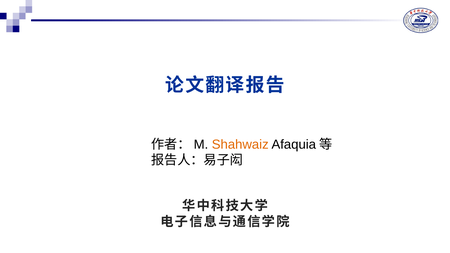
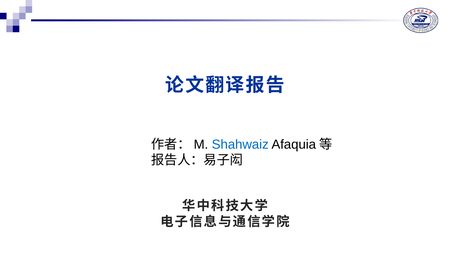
Shahwaiz colour: orange -> blue
